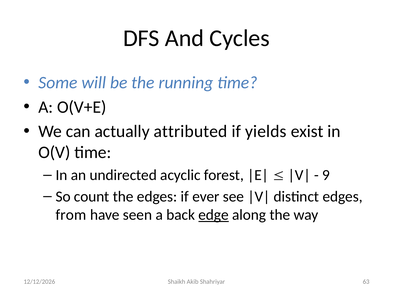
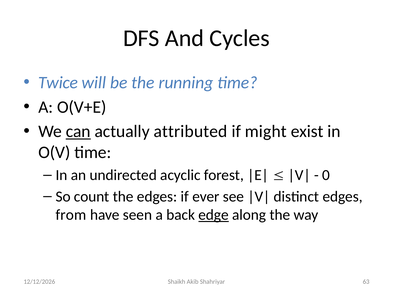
Some: Some -> Twice
can underline: none -> present
yields: yields -> might
9: 9 -> 0
